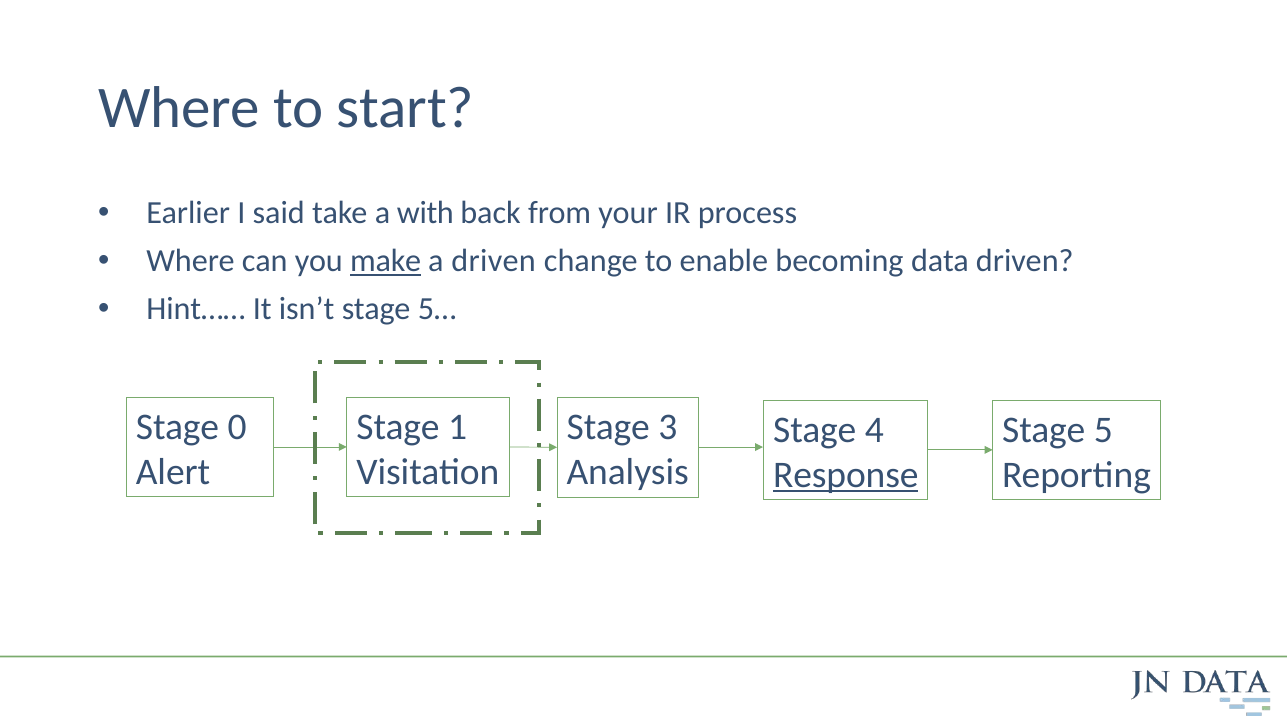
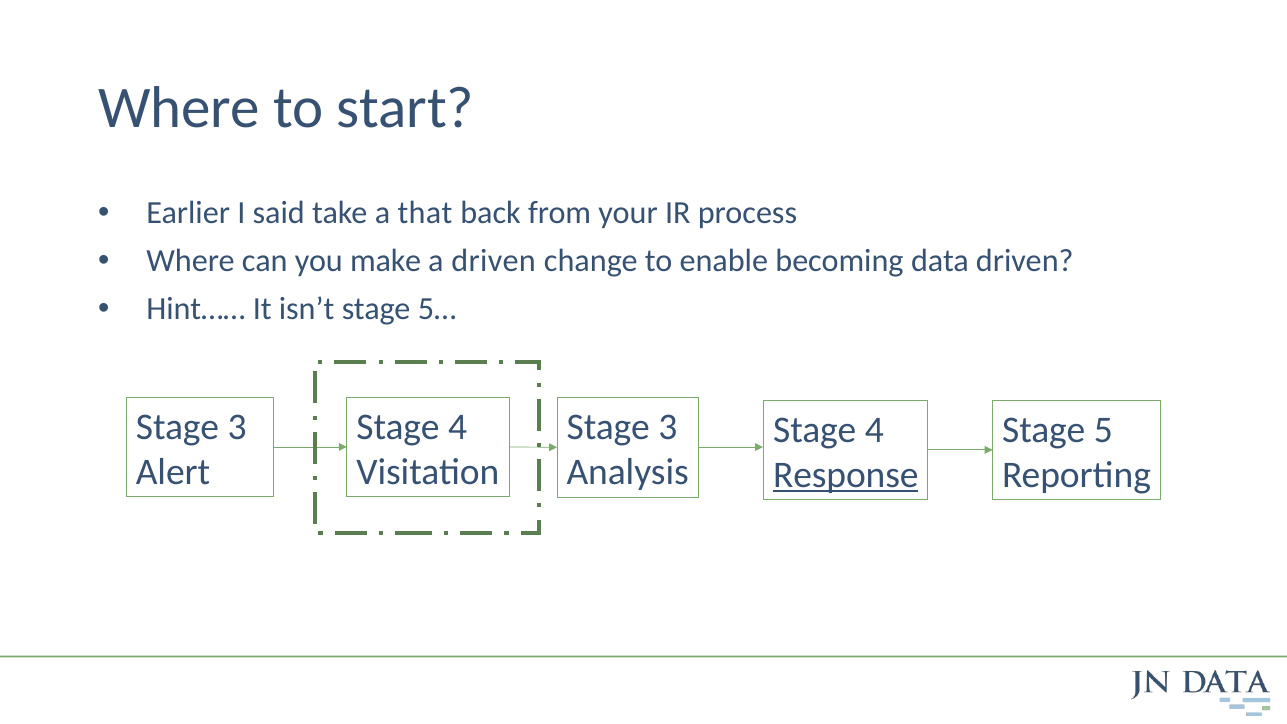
with: with -> that
make underline: present -> none
0 at (237, 427): 0 -> 3
1 at (458, 427): 1 -> 4
